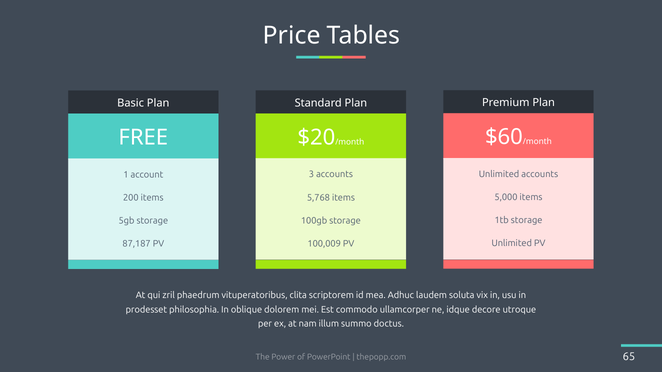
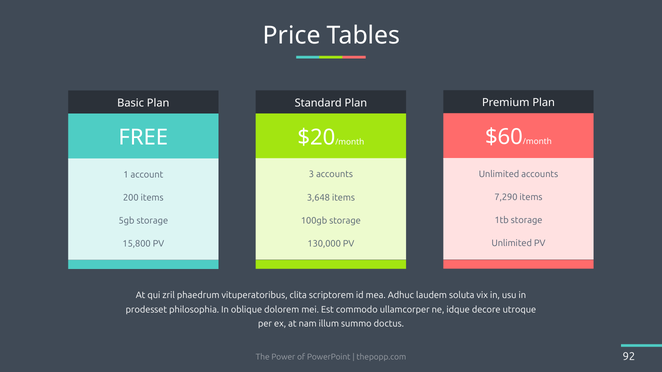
5,000: 5,000 -> 7,290
5,768: 5,768 -> 3,648
100,009: 100,009 -> 130,000
87,187: 87,187 -> 15,800
65: 65 -> 92
